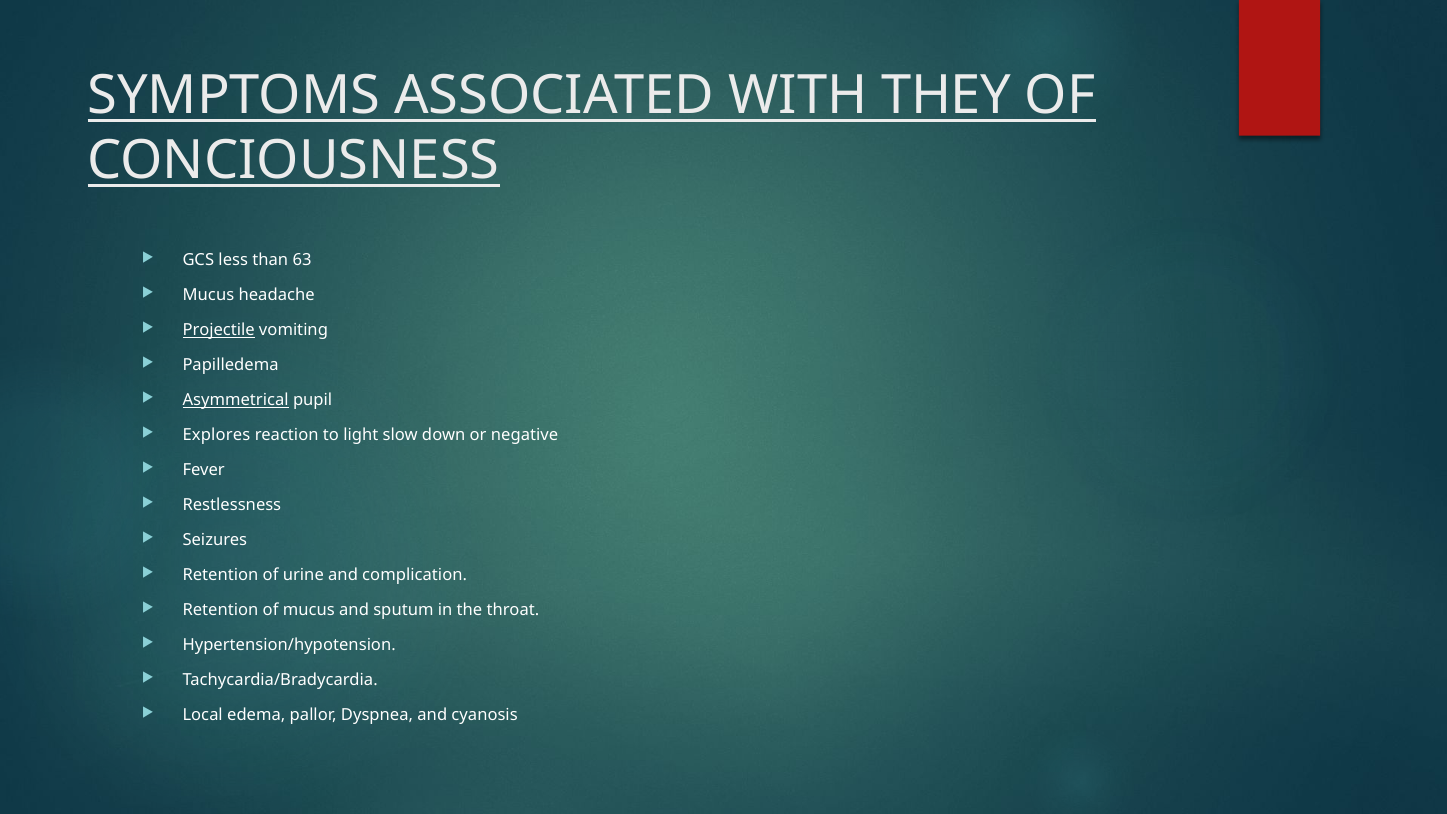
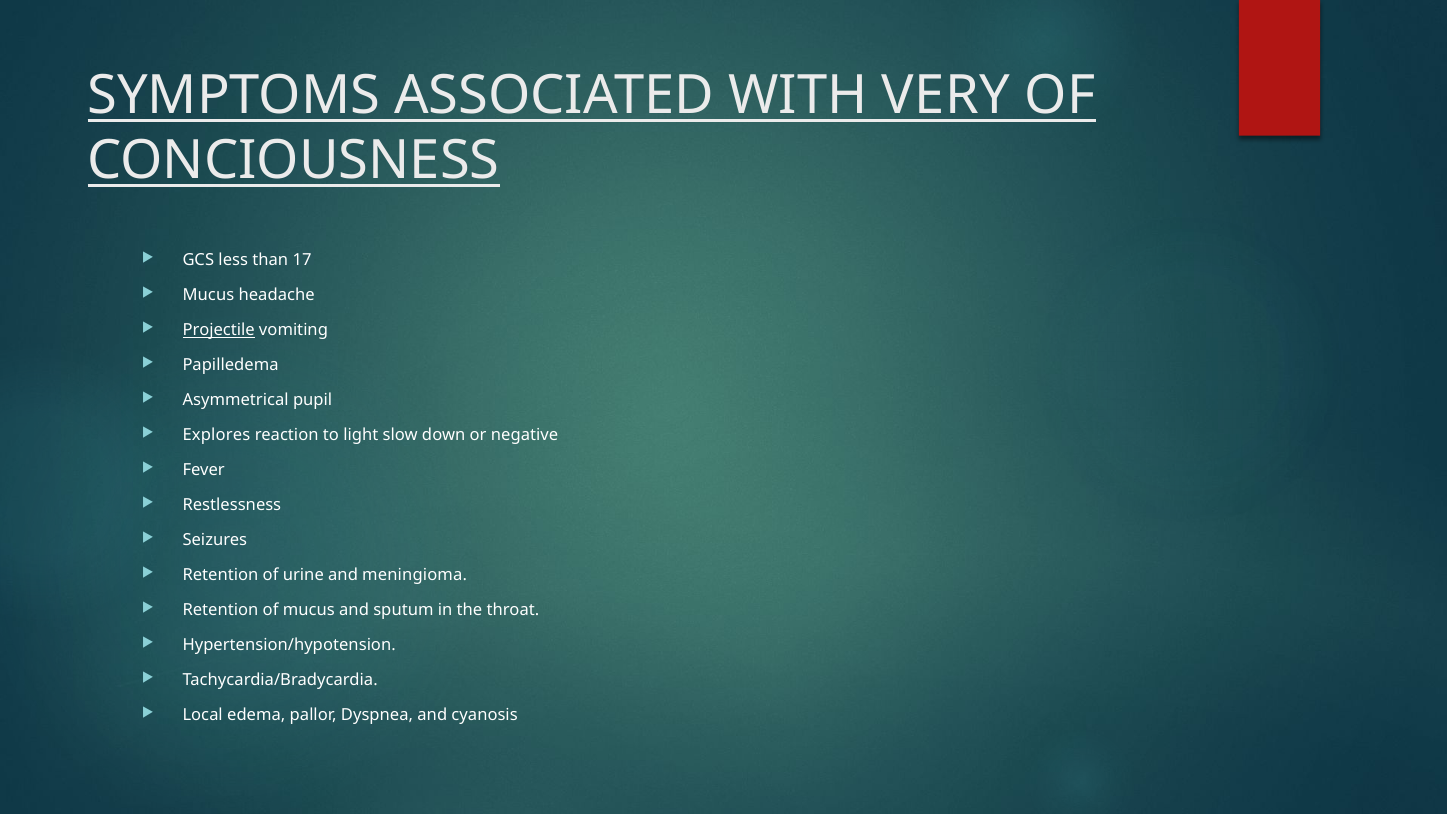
THEY: THEY -> VERY
63: 63 -> 17
Asymmetrical underline: present -> none
complication: complication -> meningioma
